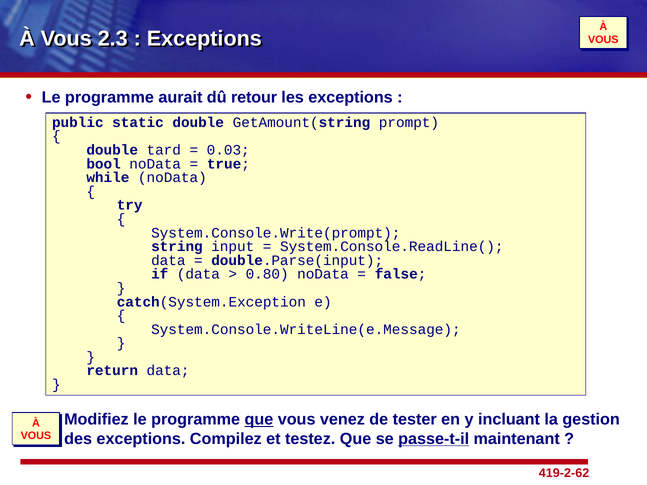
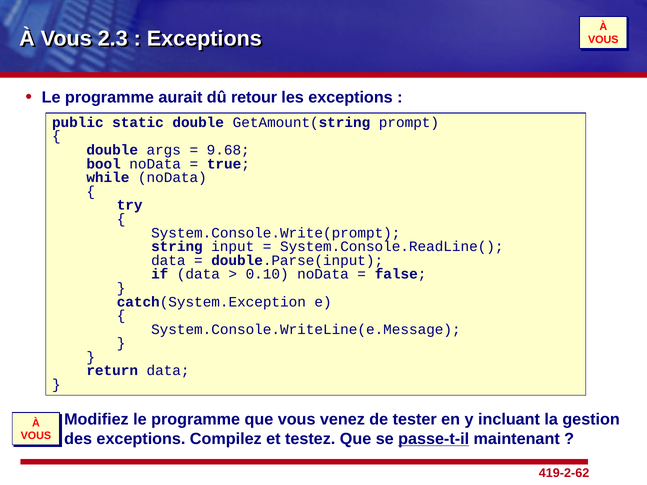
tard: tard -> args
0.03: 0.03 -> 9.68
0.80: 0.80 -> 0.10
que at (259, 420) underline: present -> none
